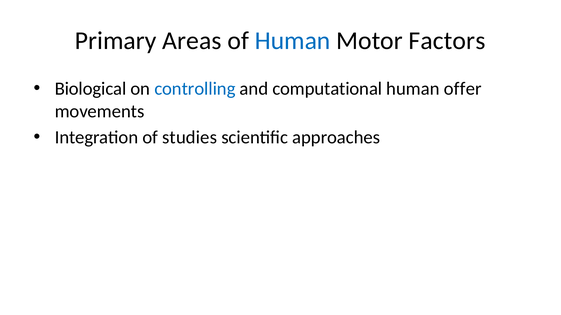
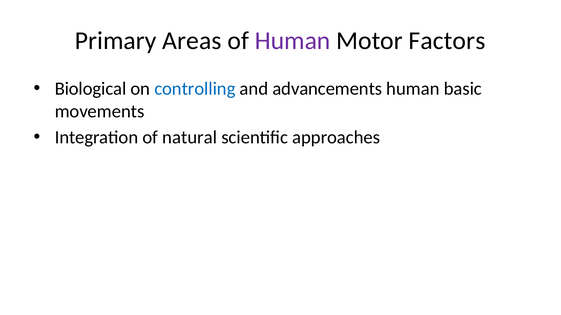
Human at (293, 41) colour: blue -> purple
computational: computational -> advancements
offer: offer -> basic
studies: studies -> natural
